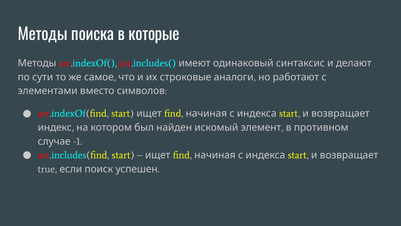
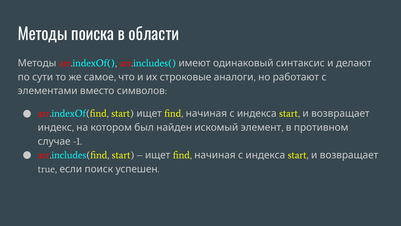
которые: которые -> области
